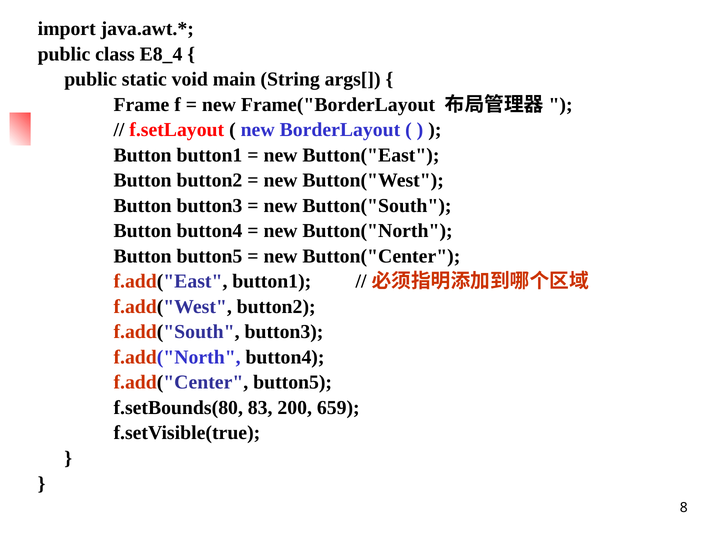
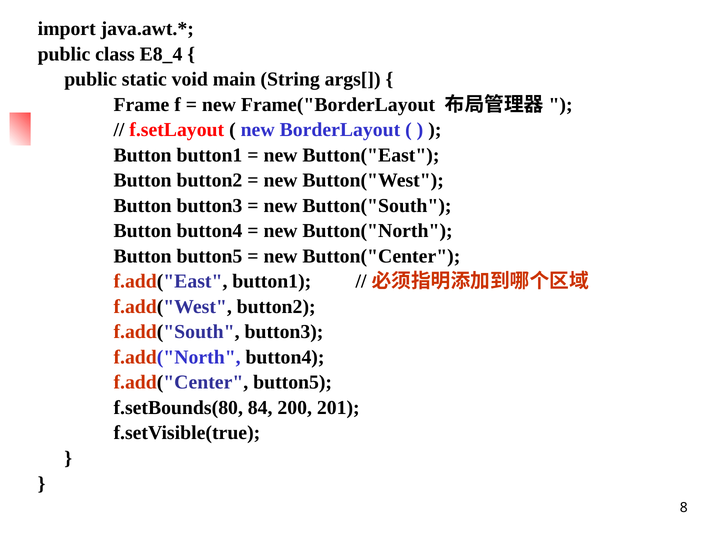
83: 83 -> 84
659: 659 -> 201
